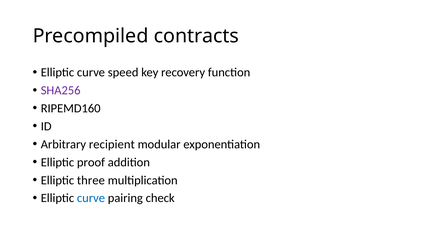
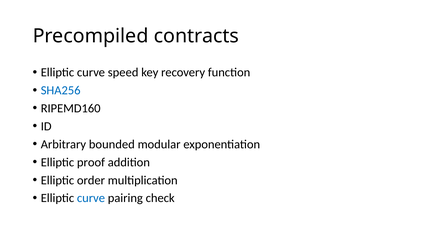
SHA256 colour: purple -> blue
recipient: recipient -> bounded
three: three -> order
